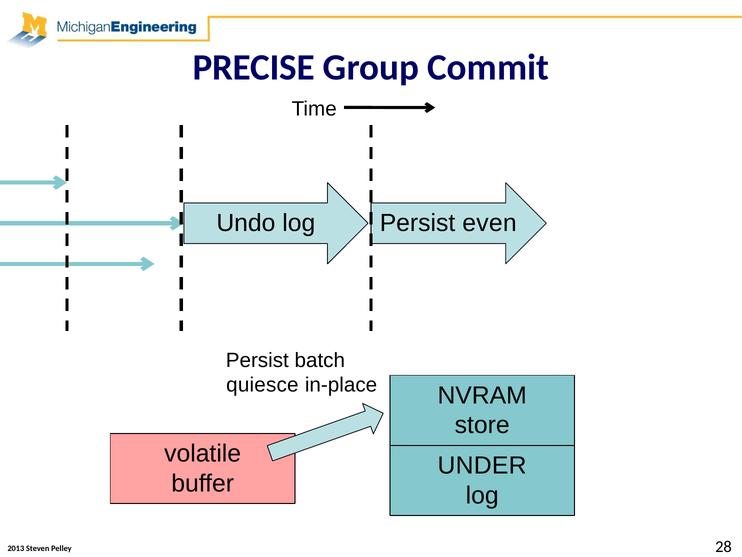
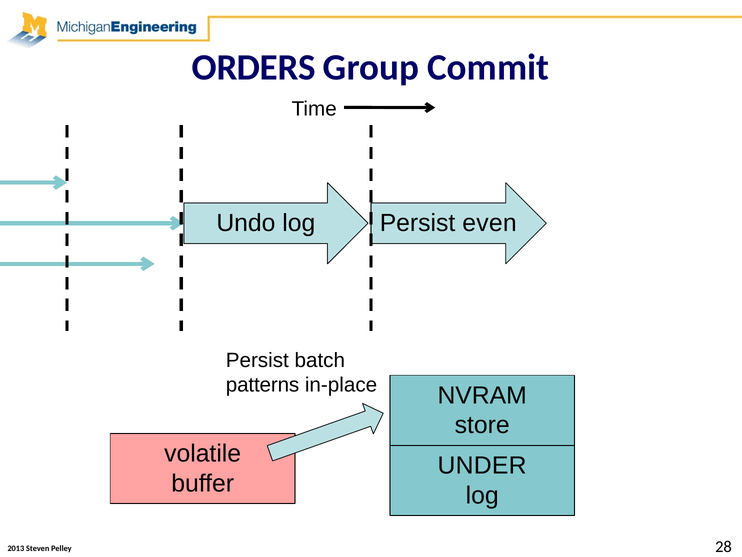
PRECISE: PRECISE -> ORDERS
quiesce: quiesce -> patterns
